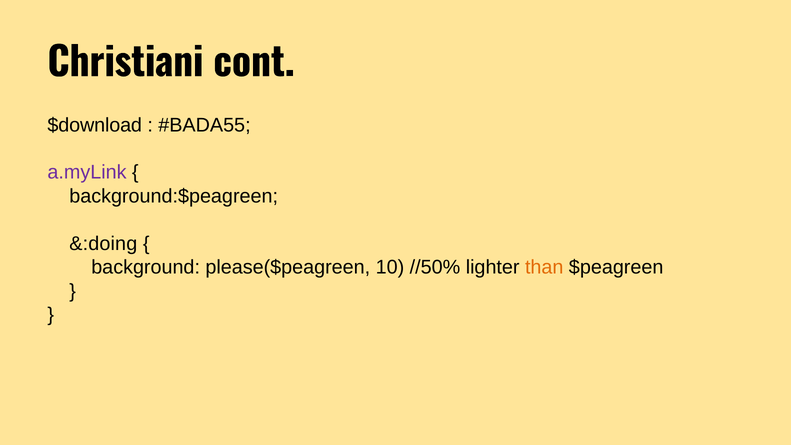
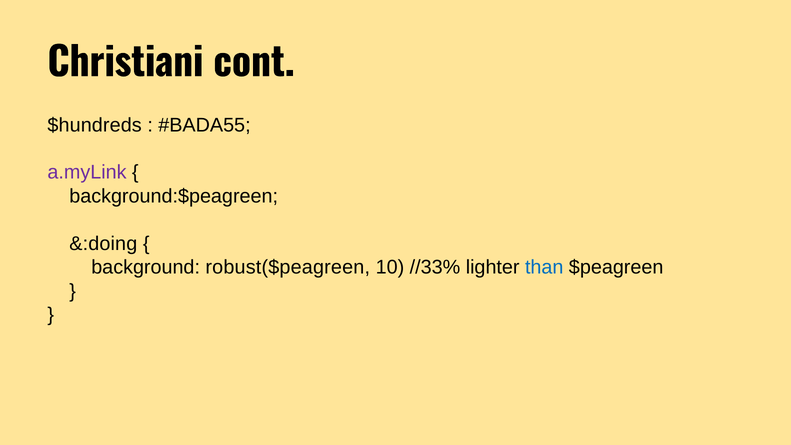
$download: $download -> $hundreds
please($peagreen: please($peagreen -> robust($peagreen
//50%: //50% -> //33%
than colour: orange -> blue
